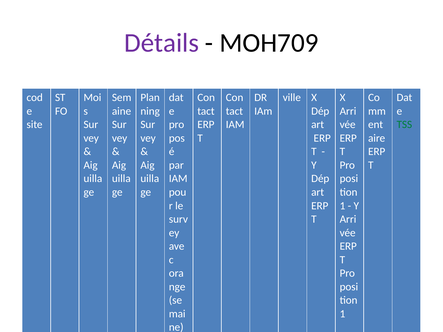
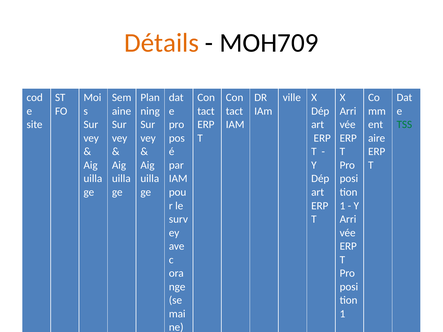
Détails colour: purple -> orange
